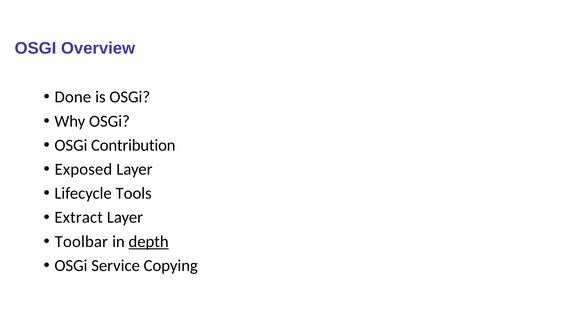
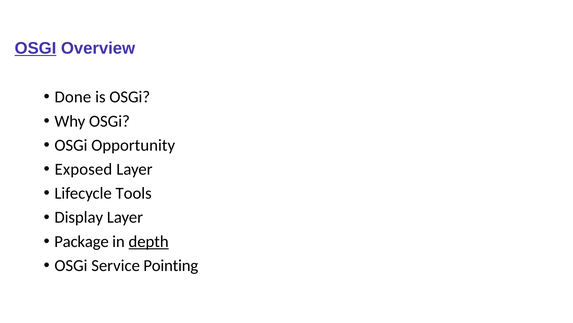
OSGI at (35, 48) underline: none -> present
Contribution: Contribution -> Opportunity
Extract: Extract -> Display
Toolbar: Toolbar -> Package
Copying: Copying -> Pointing
